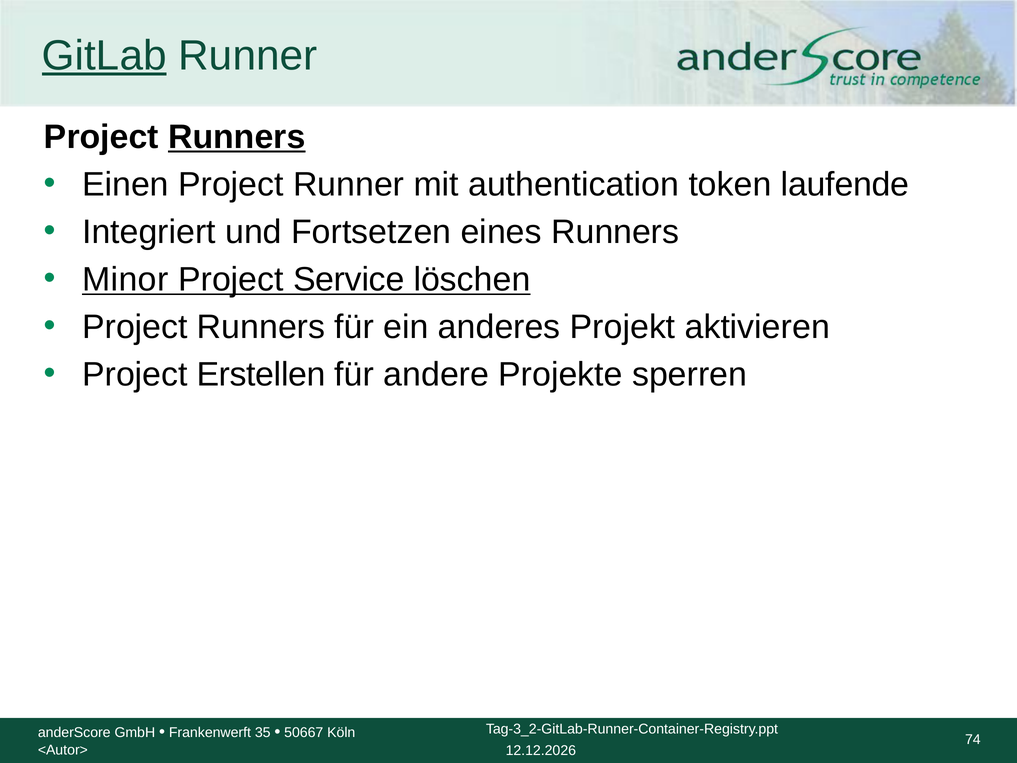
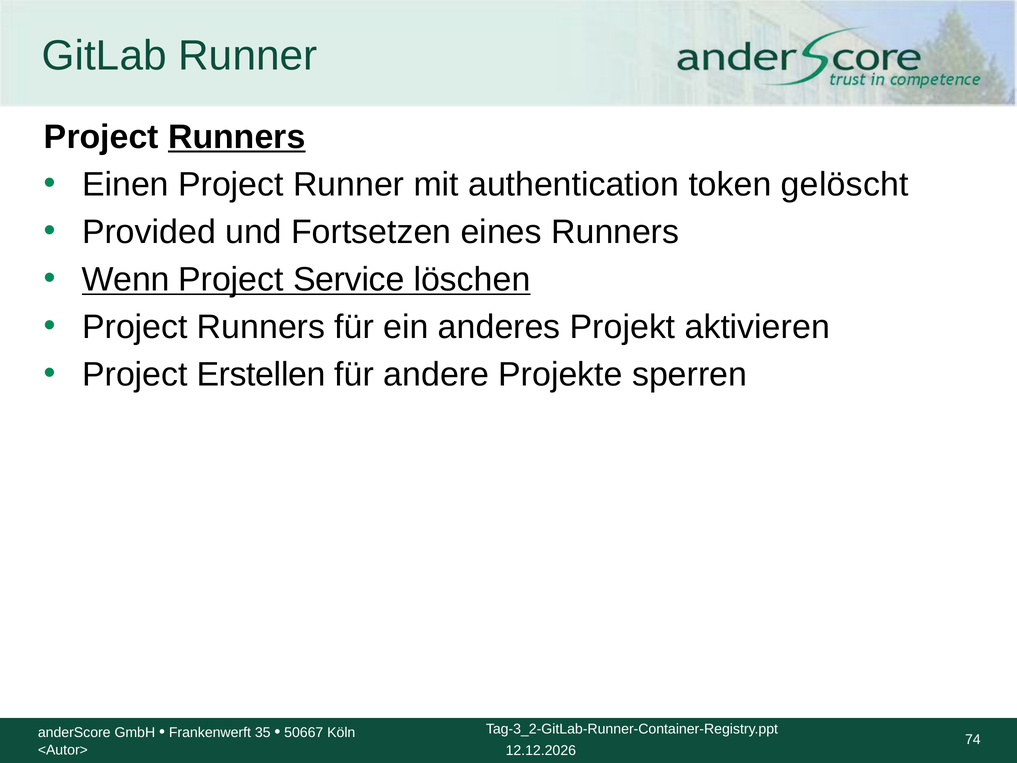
GitLab underline: present -> none
laufende: laufende -> gelöscht
Integriert: Integriert -> Provided
Minor: Minor -> Wenn
